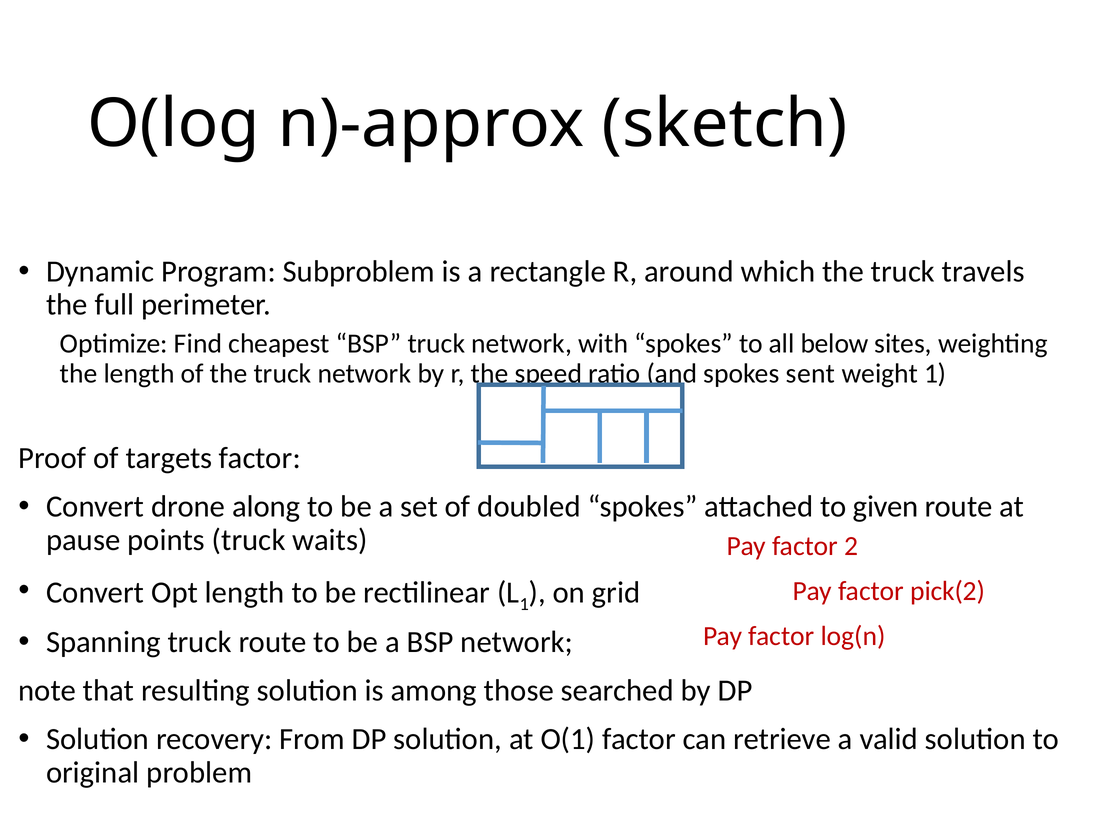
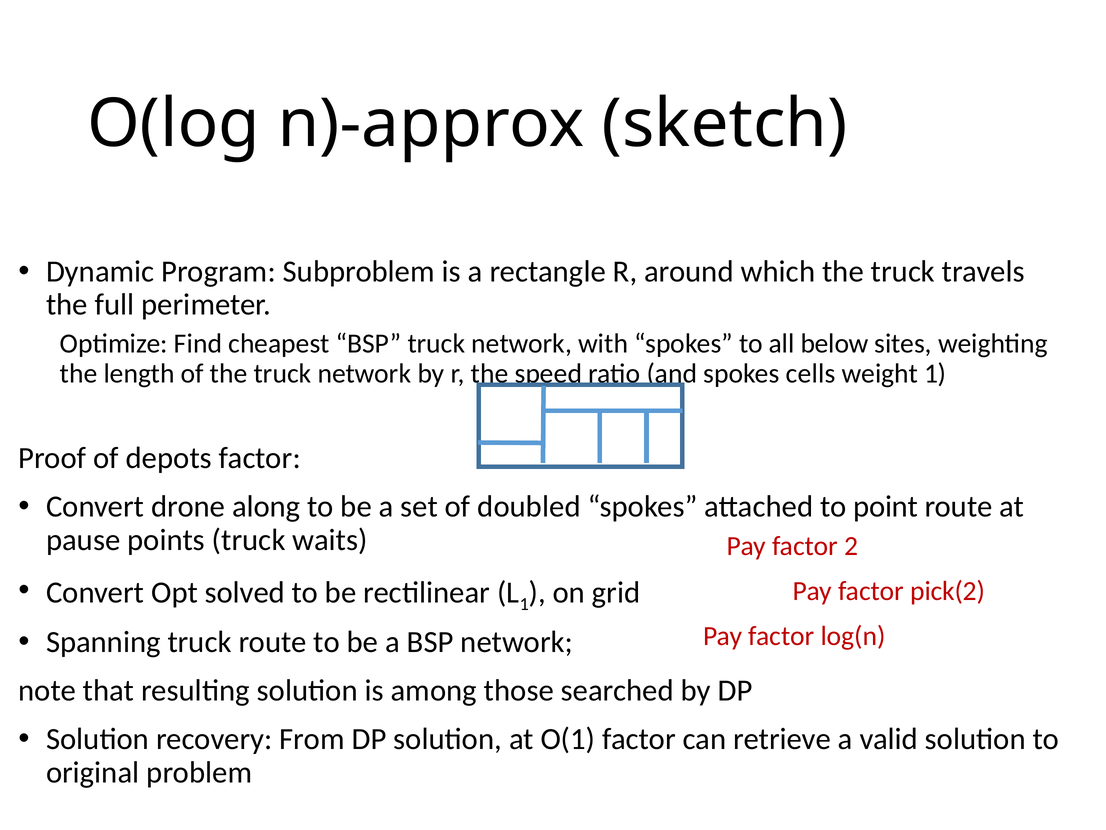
sent: sent -> cells
targets: targets -> depots
given: given -> point
Opt length: length -> solved
